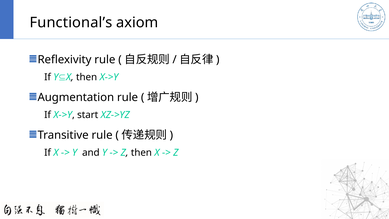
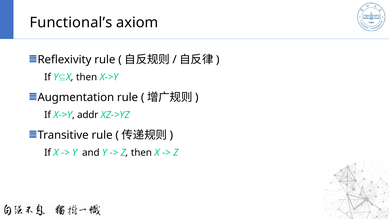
start: start -> addr
